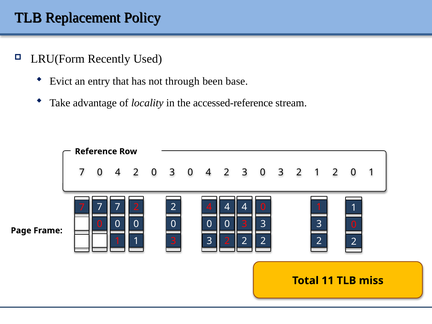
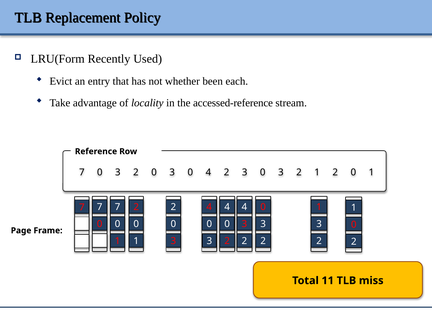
through: through -> whether
base: base -> each
7 0 4: 4 -> 3
